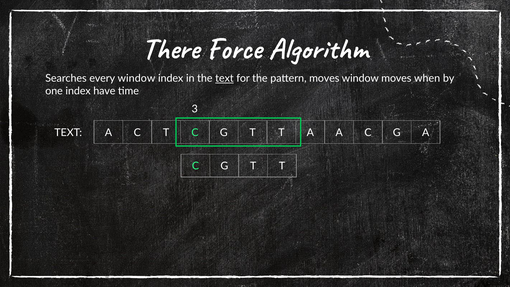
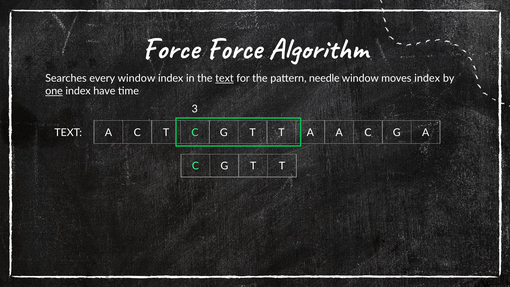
There at (171, 49): There -> Force
pattern moves: moves -> needle
moves when: when -> index
one underline: none -> present
